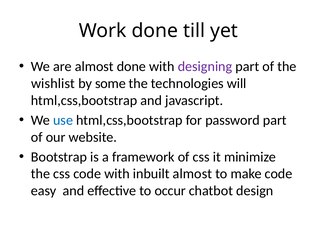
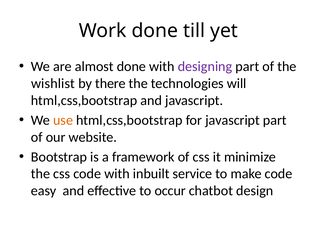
some: some -> there
use colour: blue -> orange
for password: password -> javascript
inbuilt almost: almost -> service
